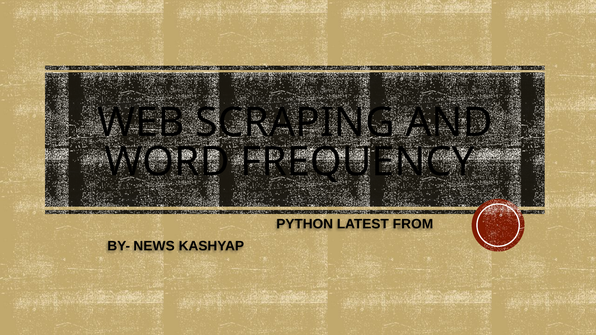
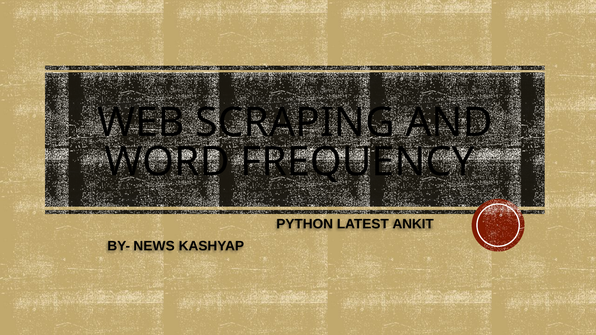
FROM: FROM -> ANKIT
